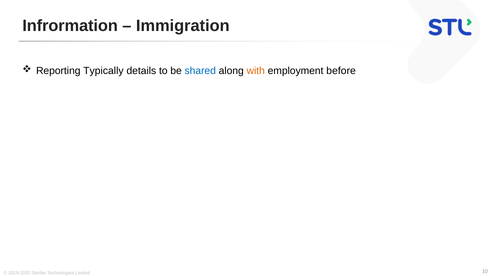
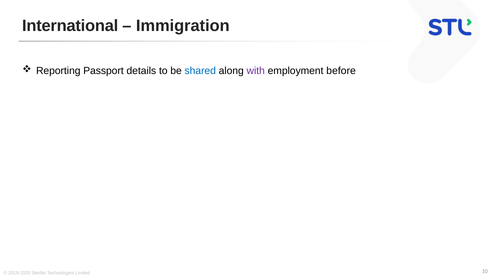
Infrormation: Infrormation -> International
Typically: Typically -> Passport
with colour: orange -> purple
